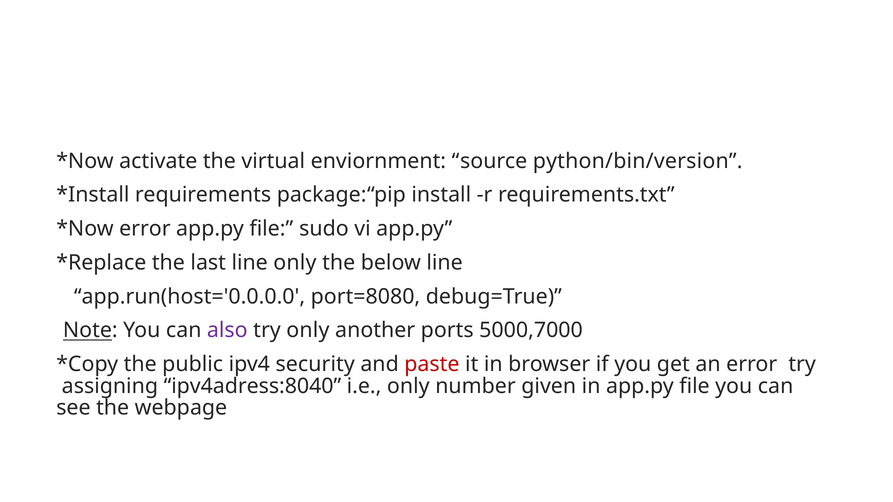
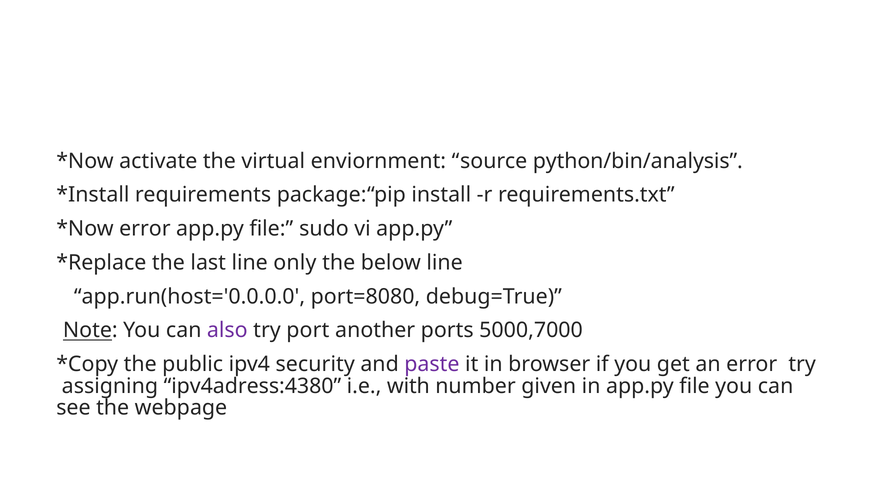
python/bin/version: python/bin/version -> python/bin/analysis
try only: only -> port
paste colour: red -> purple
ipv4adress:8040: ipv4adress:8040 -> ipv4adress:4380
i.e only: only -> with
